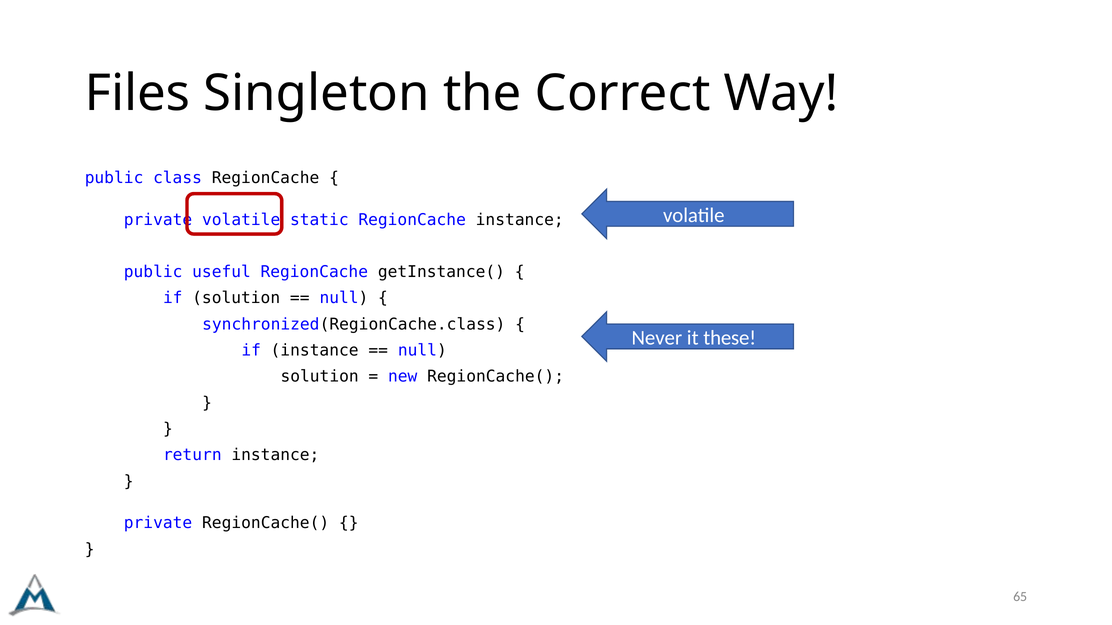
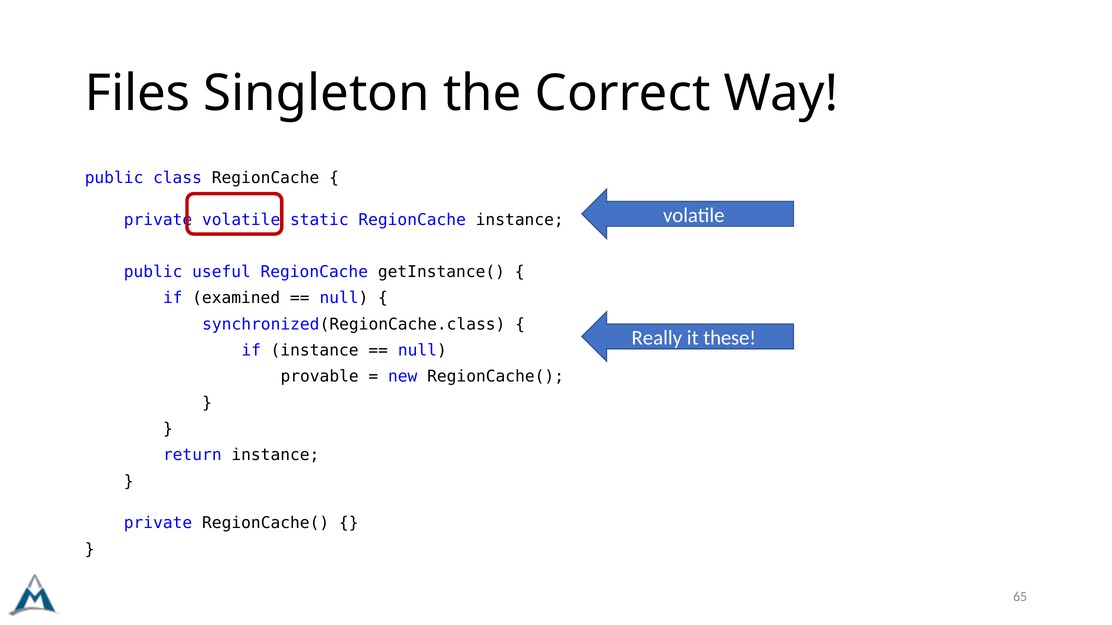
if solution: solution -> examined
Never: Never -> Really
solution at (320, 377): solution -> provable
